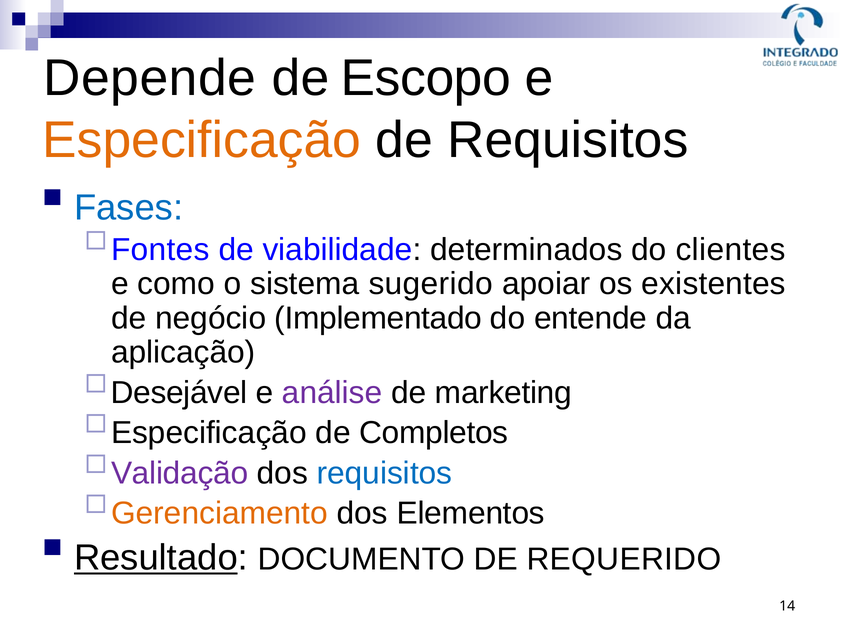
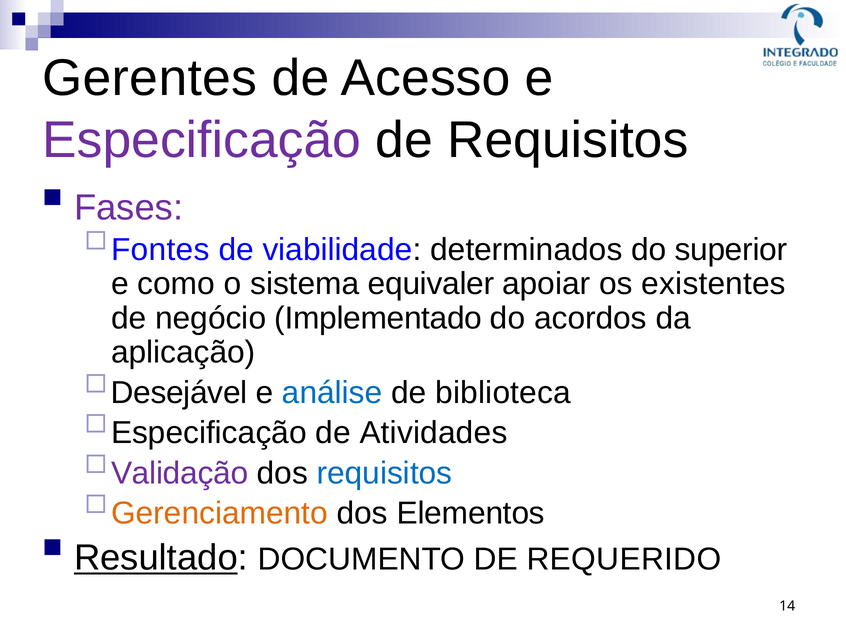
Depende: Depende -> Gerentes
Escopo: Escopo -> Acesso
Especificação at (202, 140) colour: orange -> purple
Fases colour: blue -> purple
clientes: clientes -> superior
sugerido: sugerido -> equivaler
entende: entende -> acordos
análise colour: purple -> blue
marketing: marketing -> biblioteca
Completos: Completos -> Atividades
